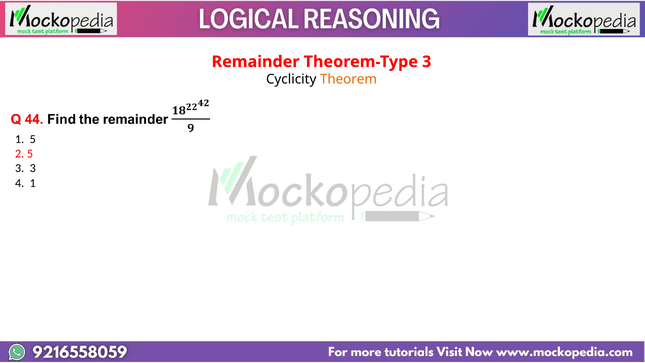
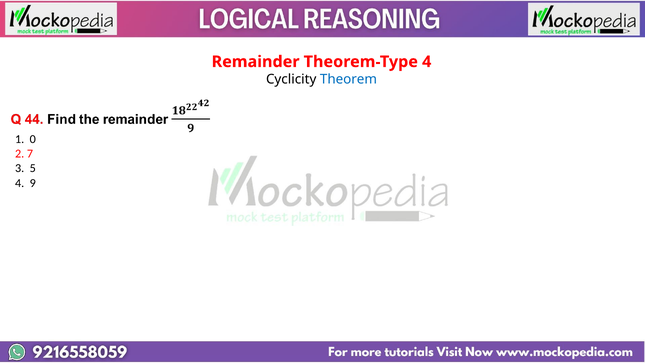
Theorem-Type 3: 3 -> 4
Theorem colour: orange -> blue
1 5: 5 -> 0
2 5: 5 -> 7
3 3: 3 -> 5
4 1: 1 -> 9
